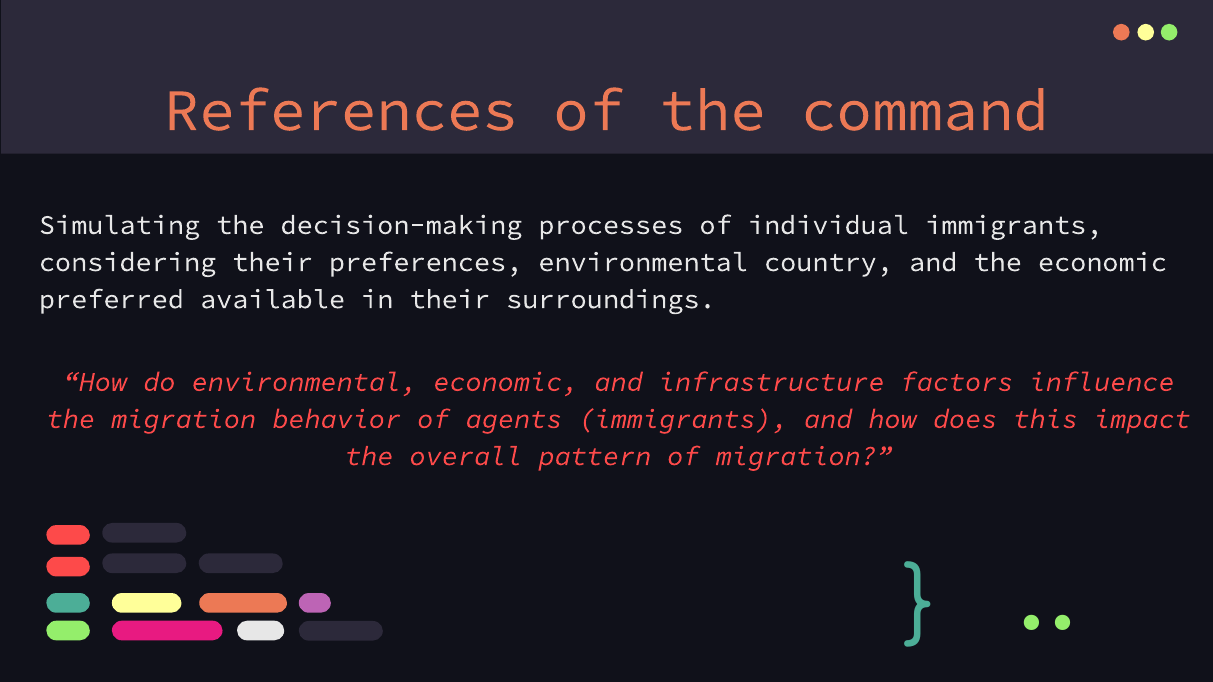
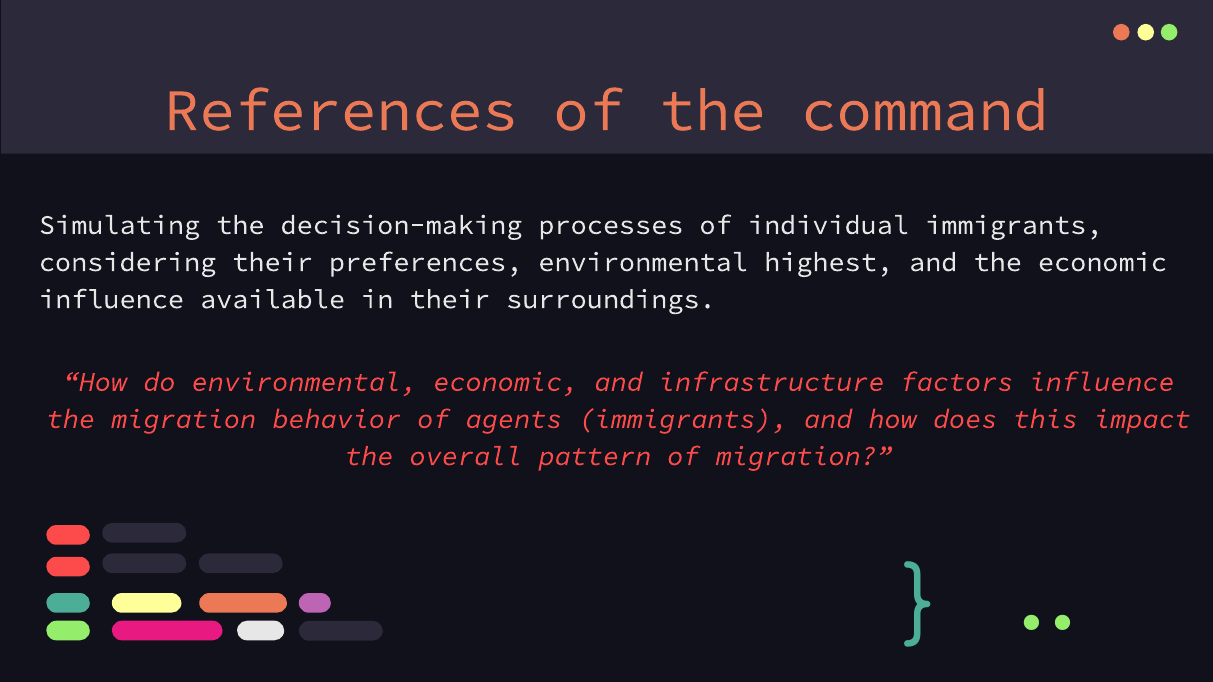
country: country -> highest
preferred at (111, 299): preferred -> influence
